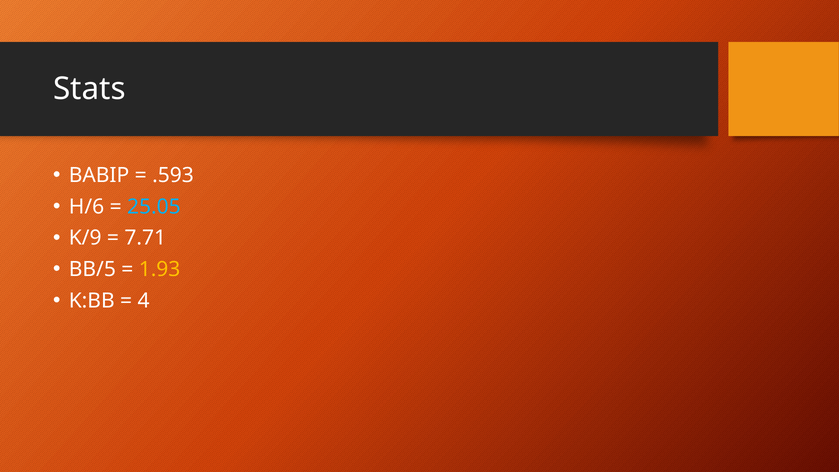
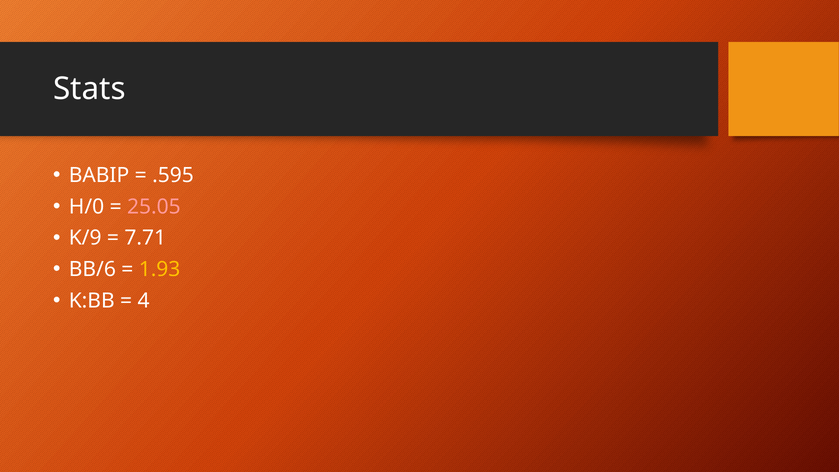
.593: .593 -> .595
H/6: H/6 -> H/0
25.05 colour: light blue -> pink
BB/5: BB/5 -> BB/6
